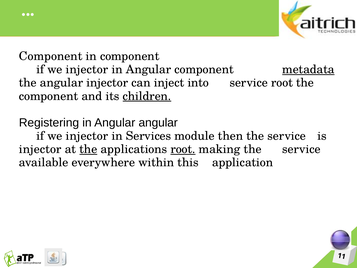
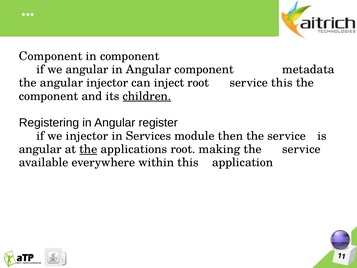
injector at (87, 69): injector -> angular
metadata underline: present -> none
inject into: into -> root
service root: root -> this
Angular angular: angular -> register
injector at (40, 149): injector -> angular
root at (183, 149) underline: present -> none
